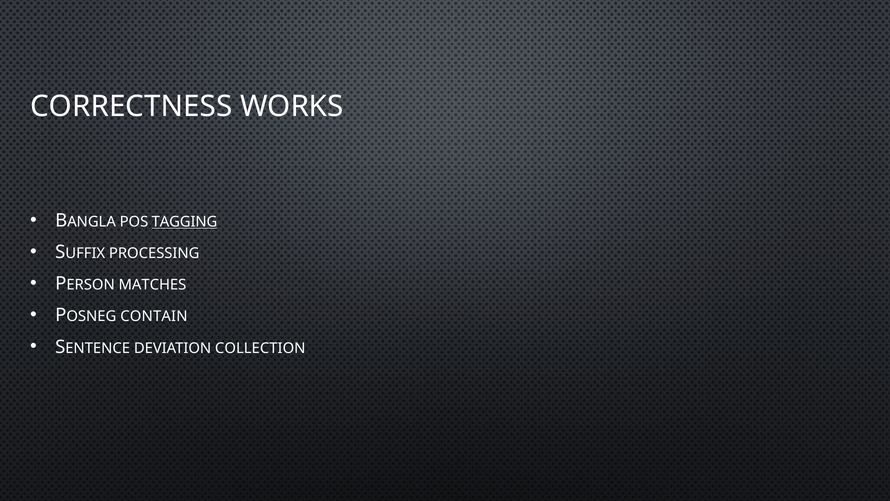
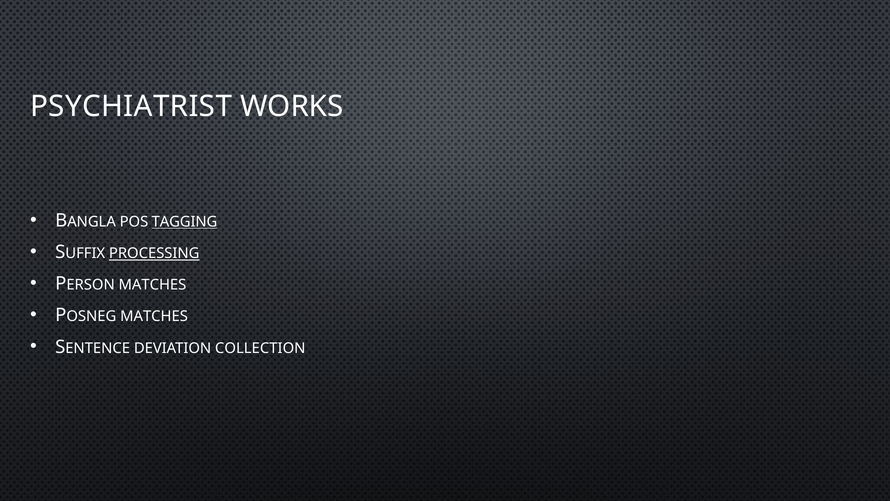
CORRECTNESS: CORRECTNESS -> PSYCHIATRIST
PROCESSING underline: none -> present
CONTAIN at (154, 316): CONTAIN -> MATCHES
